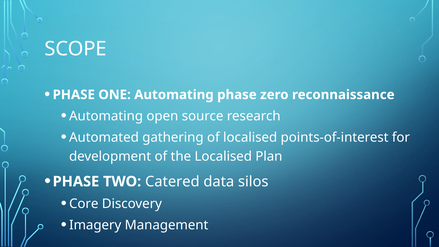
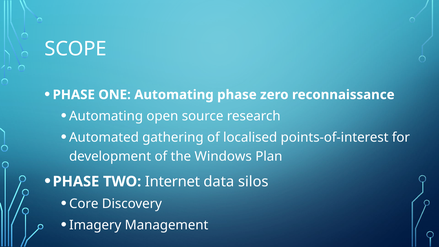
the Localised: Localised -> Windows
Catered: Catered -> Internet
